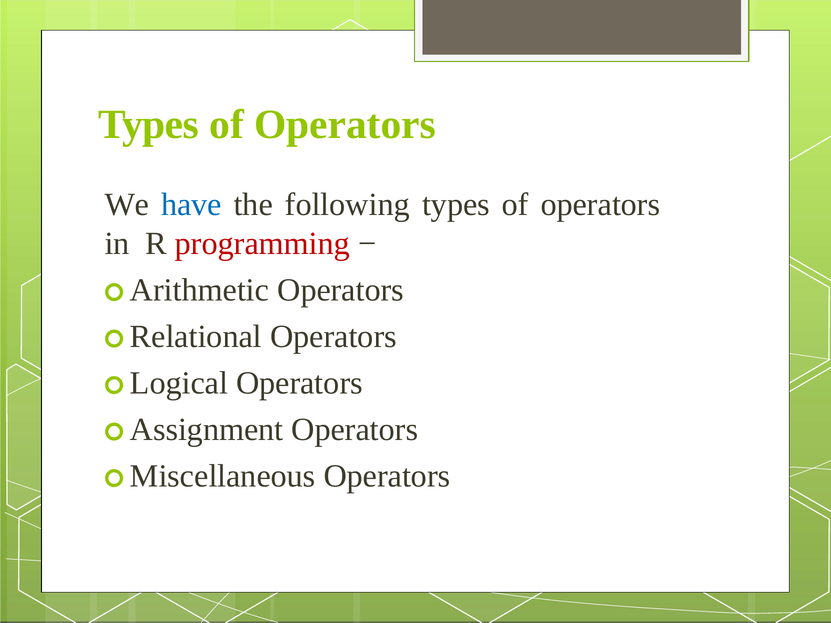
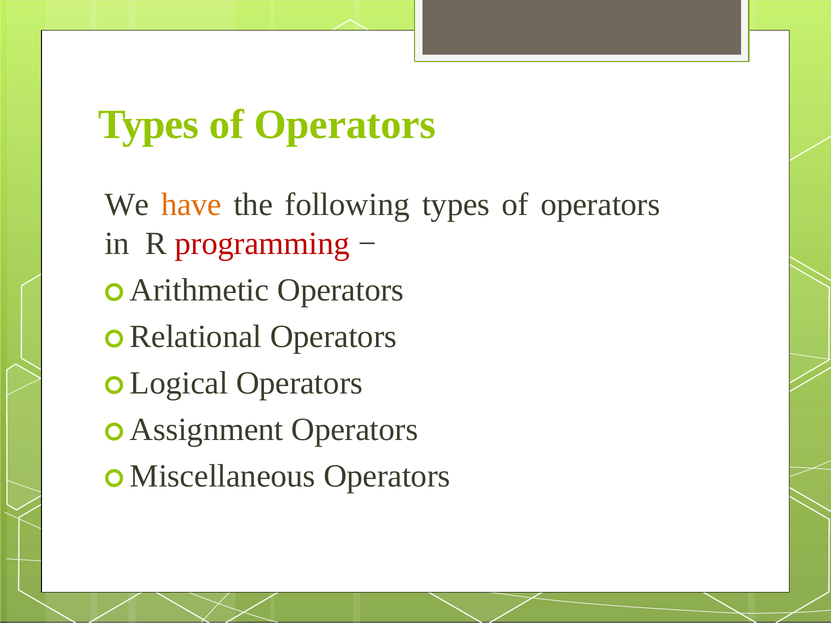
have colour: blue -> orange
